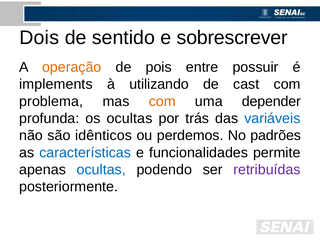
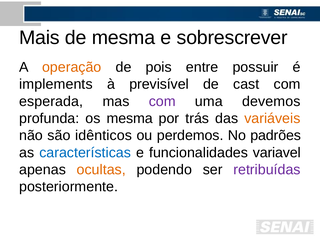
Dois: Dois -> Mais
de sentido: sentido -> mesma
utilizando: utilizando -> previsível
problema: problema -> esperada
com at (162, 101) colour: orange -> purple
depender: depender -> devemos
os ocultas: ocultas -> mesma
variáveis colour: blue -> orange
permite: permite -> variavel
ocultas at (101, 170) colour: blue -> orange
